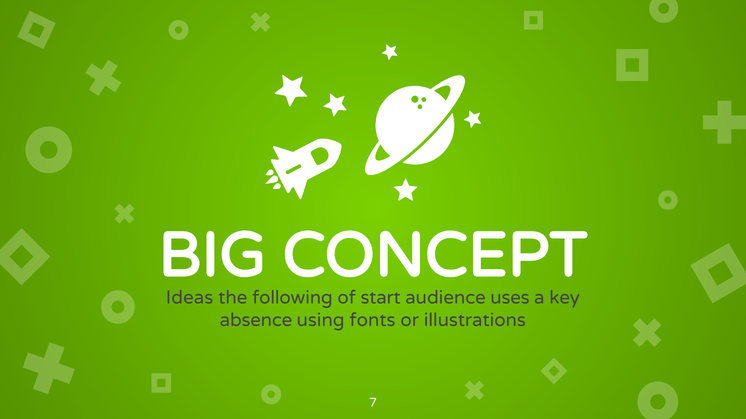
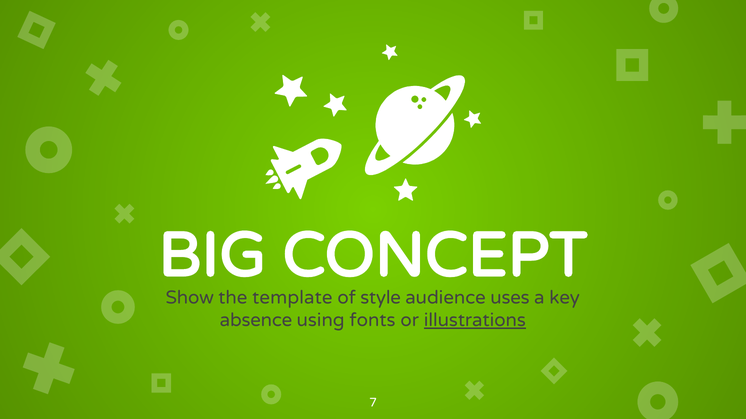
Ideas: Ideas -> Show
following: following -> template
start: start -> style
illustrations underline: none -> present
